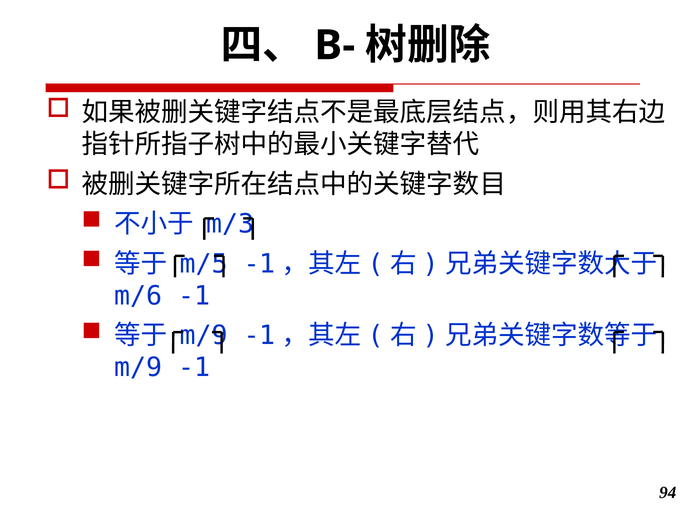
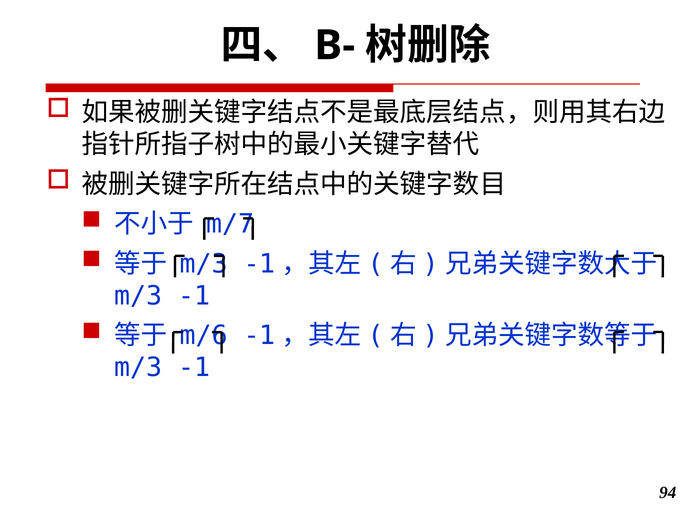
m/3: m/3 -> m/7
m/5 at (204, 264): m/5 -> m/3
m/6 at (138, 296): m/6 -> m/3
m/9 at (204, 336): m/9 -> m/6
m/9 at (138, 368): m/9 -> m/3
